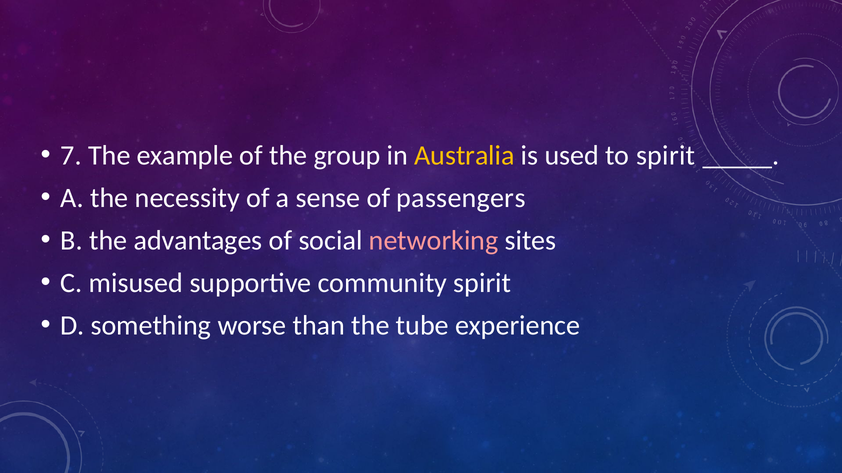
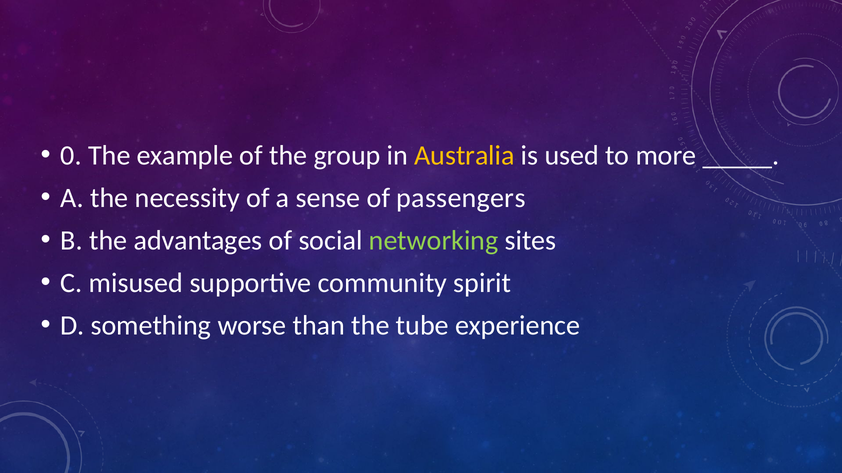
7: 7 -> 0
to spirit: spirit -> more
networking colour: pink -> light green
